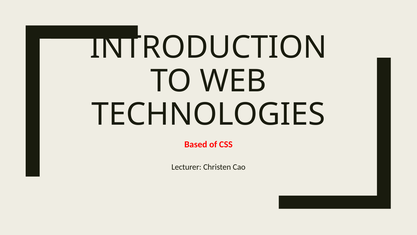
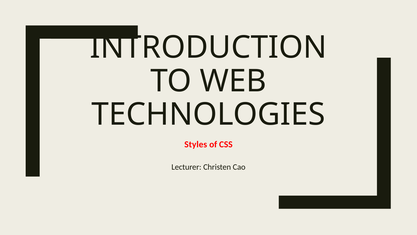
Based: Based -> Styles
